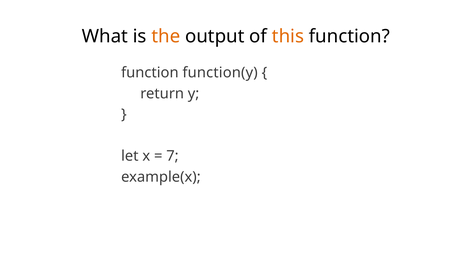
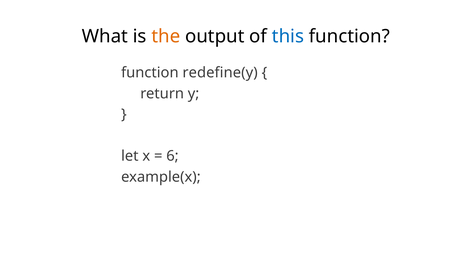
this colour: orange -> blue
function(y: function(y -> redefine(y
7: 7 -> 6
